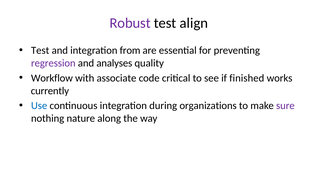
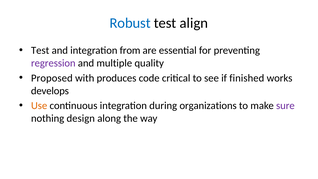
Robust colour: purple -> blue
analyses: analyses -> multiple
Workflow: Workflow -> Proposed
associate: associate -> produces
currently: currently -> develops
Use colour: blue -> orange
nature: nature -> design
